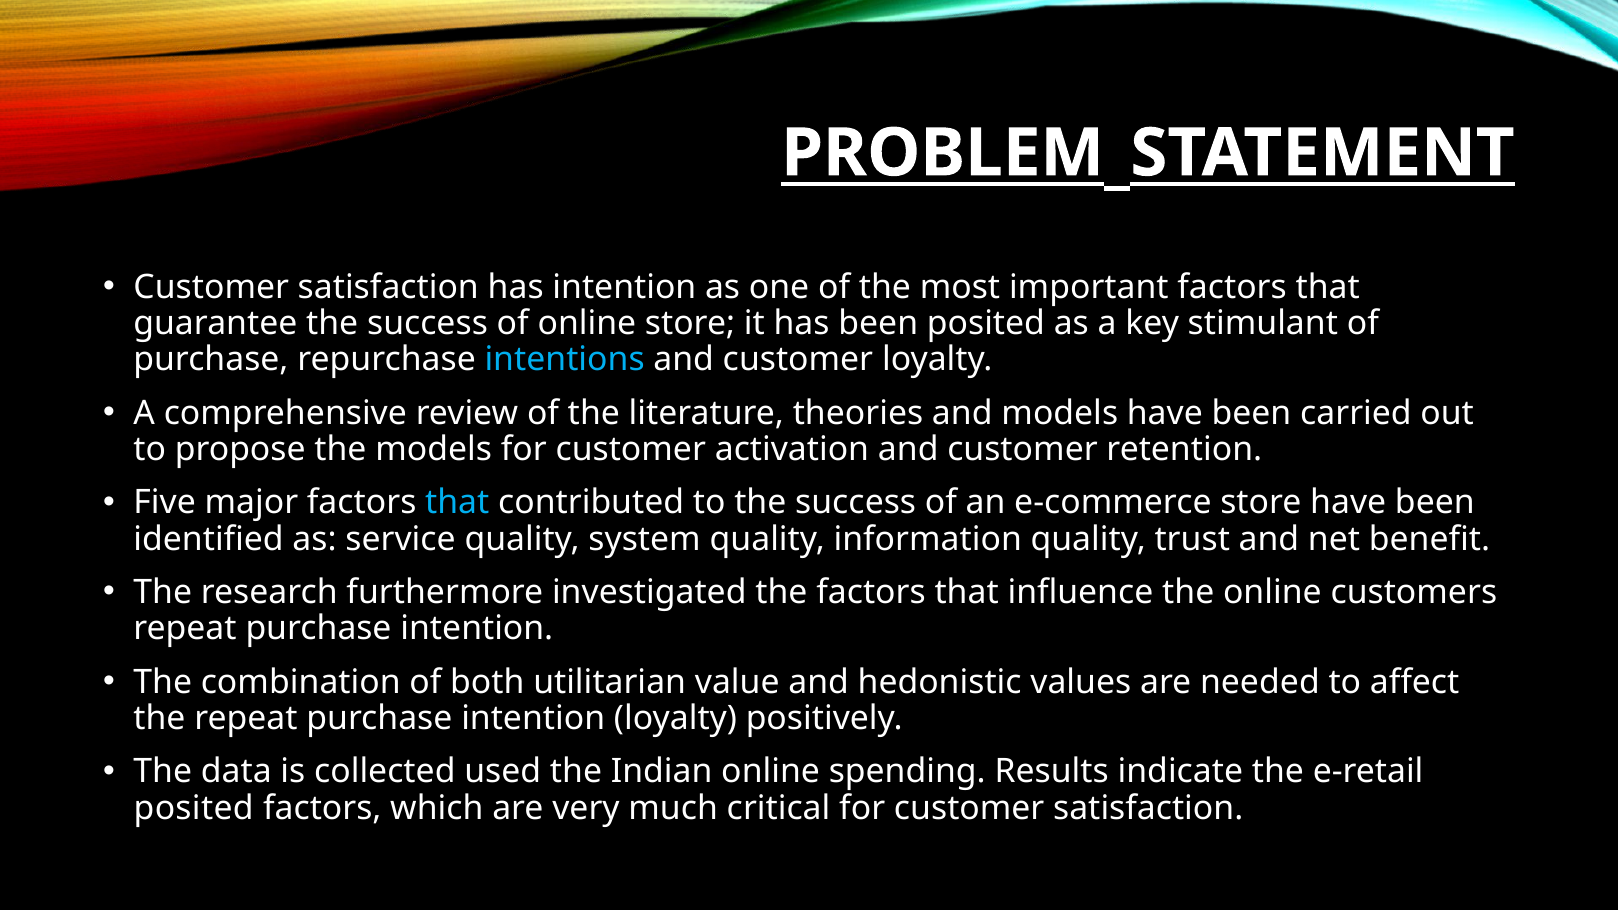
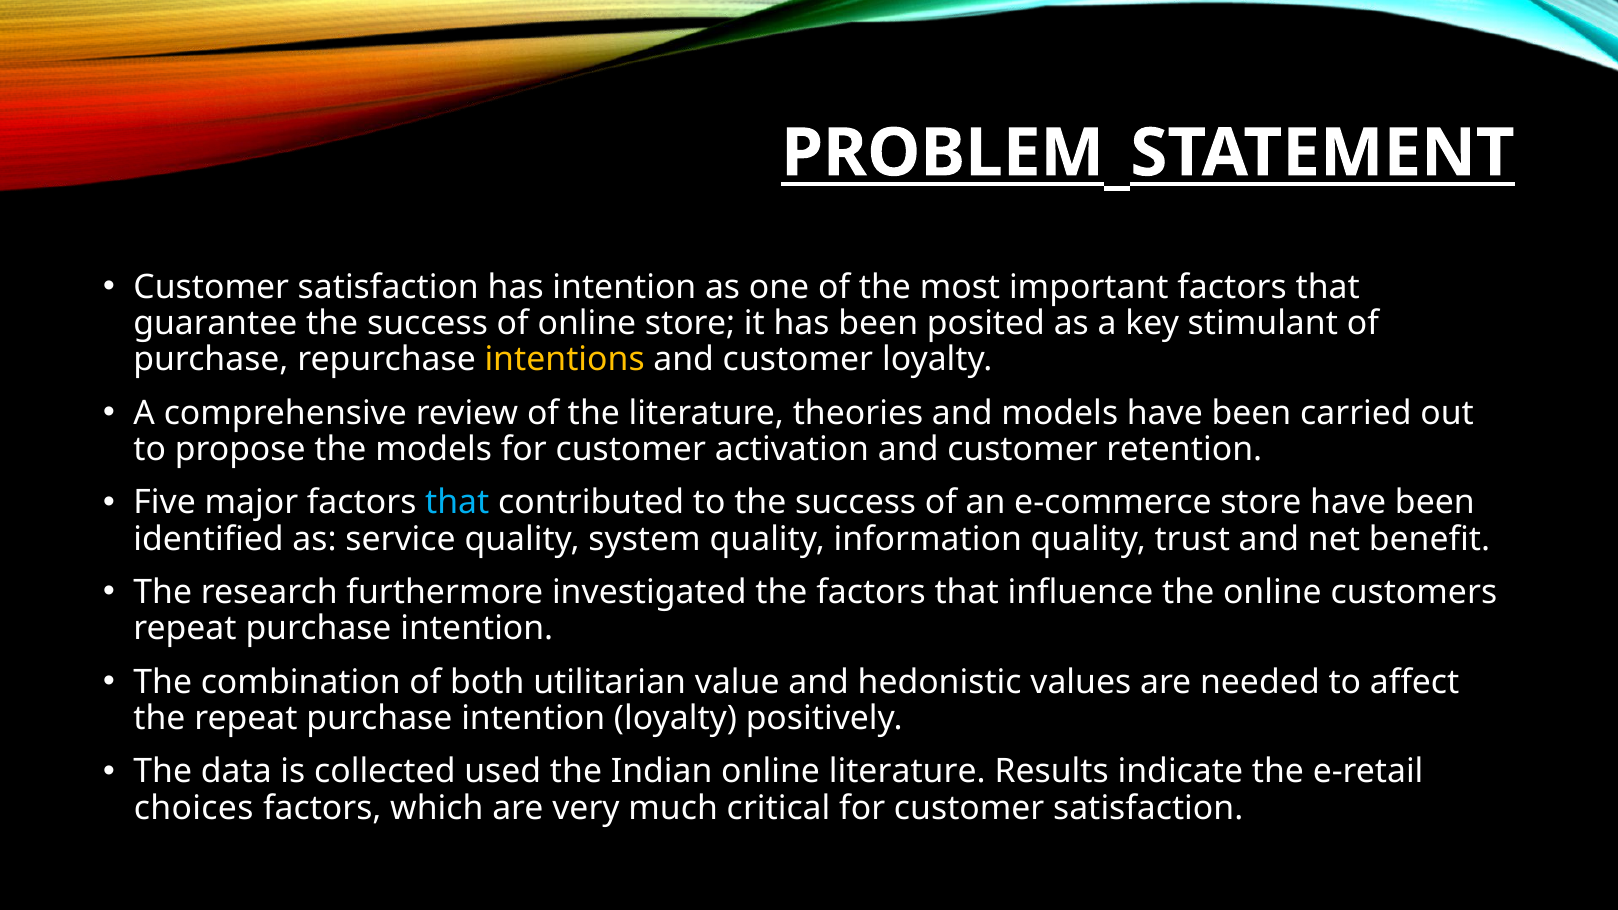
intentions colour: light blue -> yellow
online spending: spending -> literature
posited at (194, 808): posited -> choices
